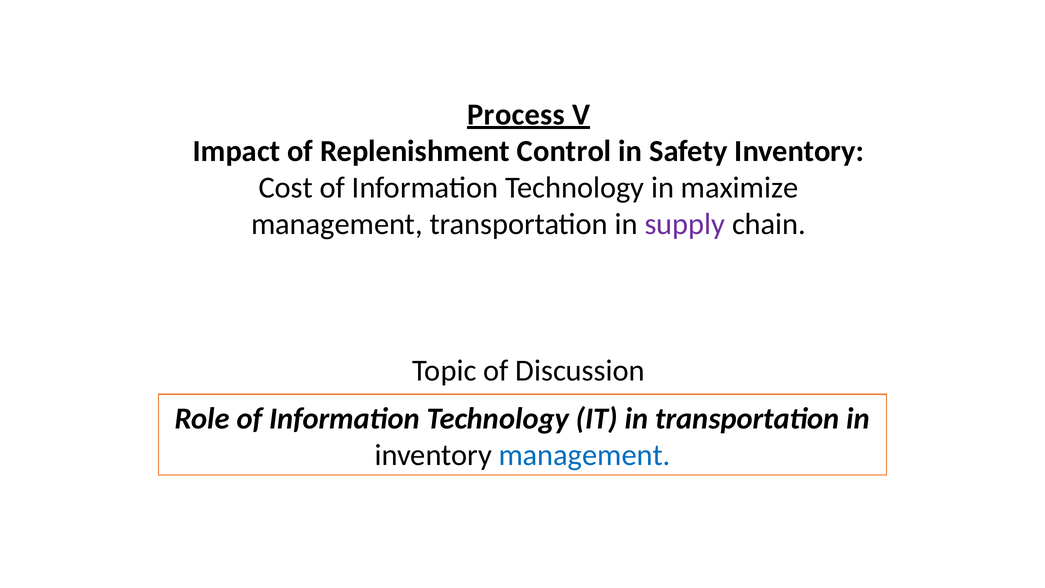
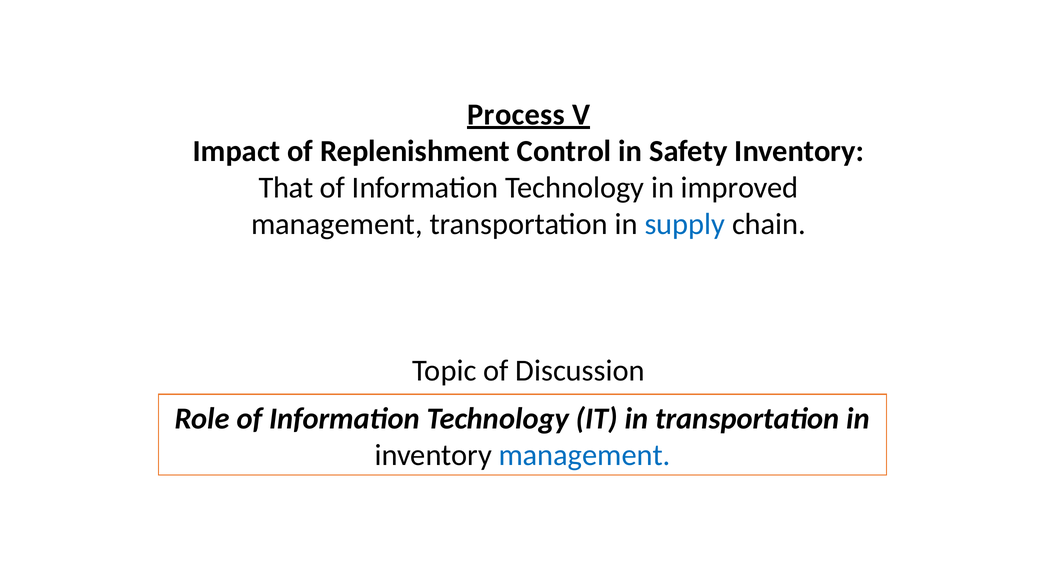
Cost: Cost -> That
maximize: maximize -> improved
supply colour: purple -> blue
